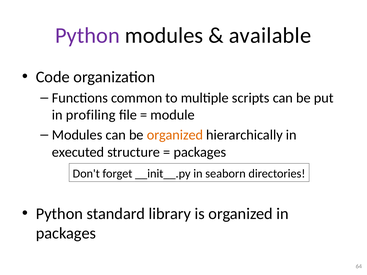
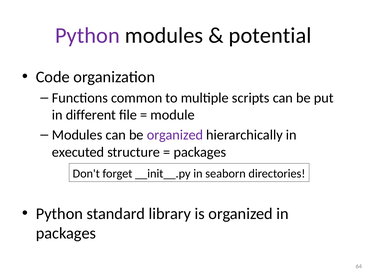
available: available -> potential
profiling: profiling -> different
organized at (175, 135) colour: orange -> purple
